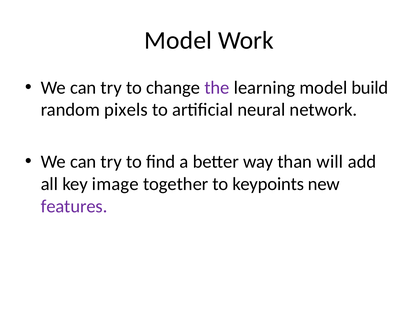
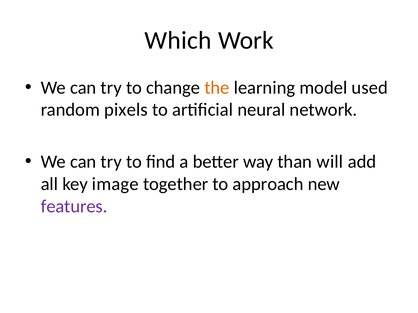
Model at (178, 40): Model -> Which
the colour: purple -> orange
build: build -> used
keypoints: keypoints -> approach
